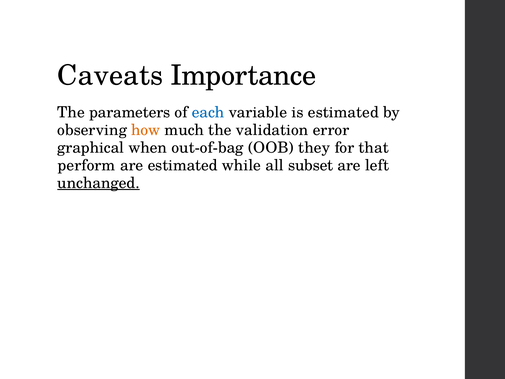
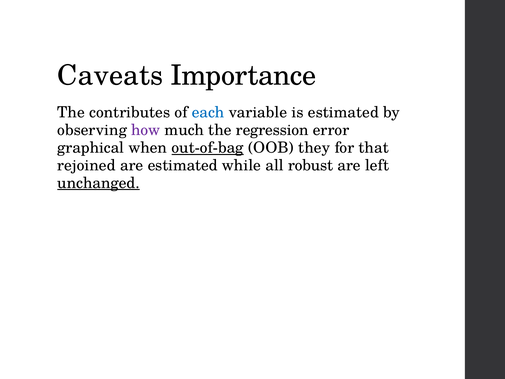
parameters: parameters -> contributes
how colour: orange -> purple
validation: validation -> regression
out-of-bag underline: none -> present
perform: perform -> rejoined
subset: subset -> robust
